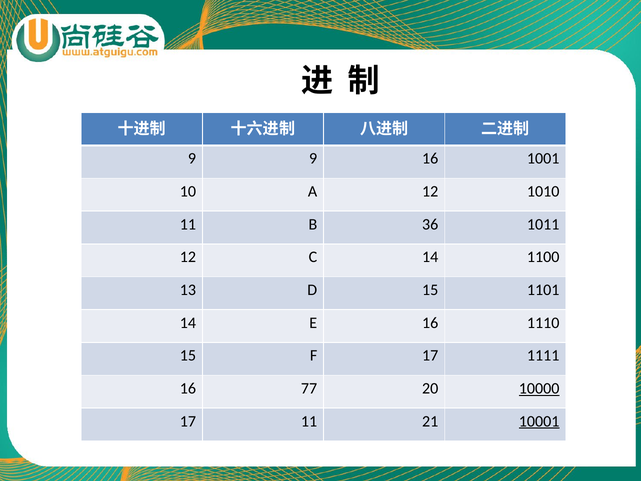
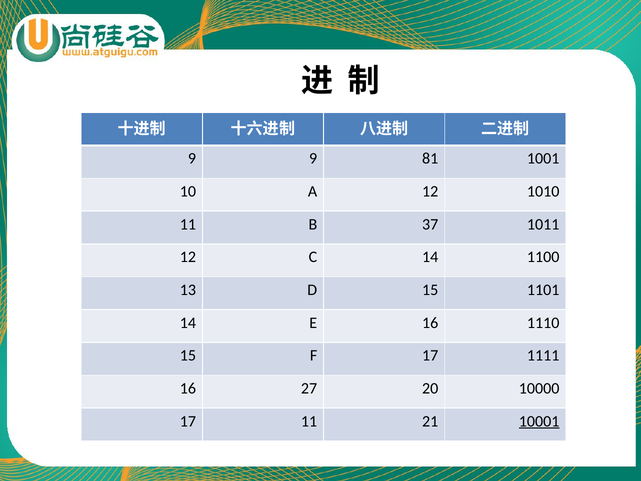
9 16: 16 -> 81
36: 36 -> 37
77: 77 -> 27
10000 underline: present -> none
